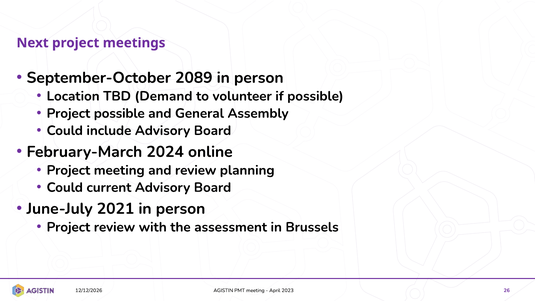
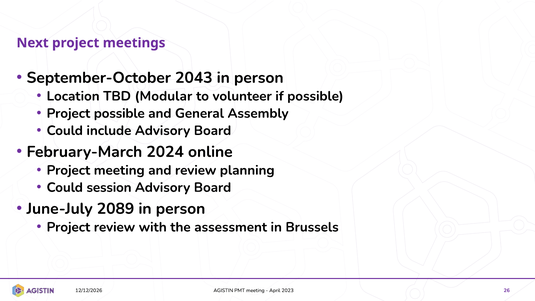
2089: 2089 -> 2043
Demand: Demand -> Modular
current: current -> session
2021: 2021 -> 2089
